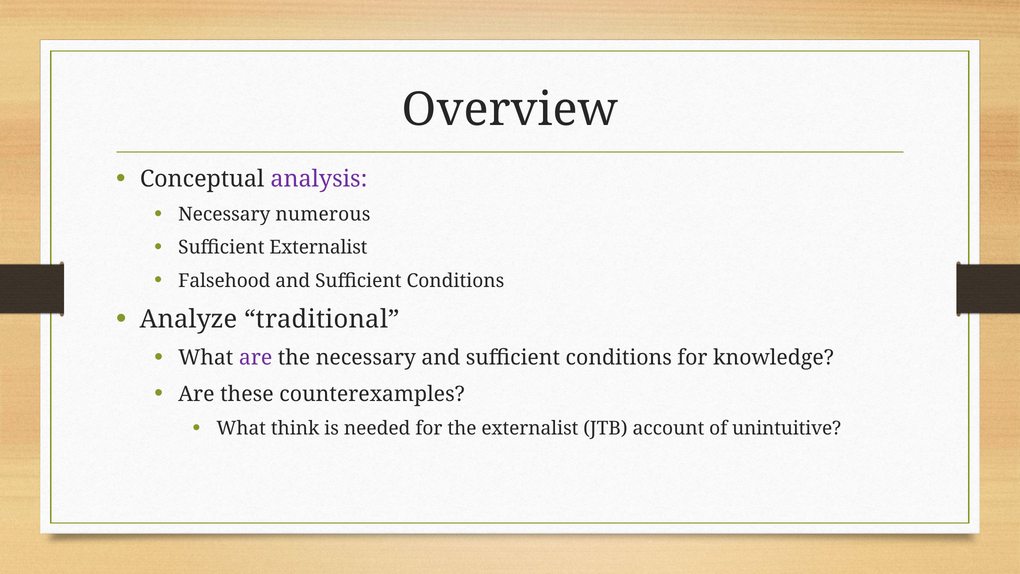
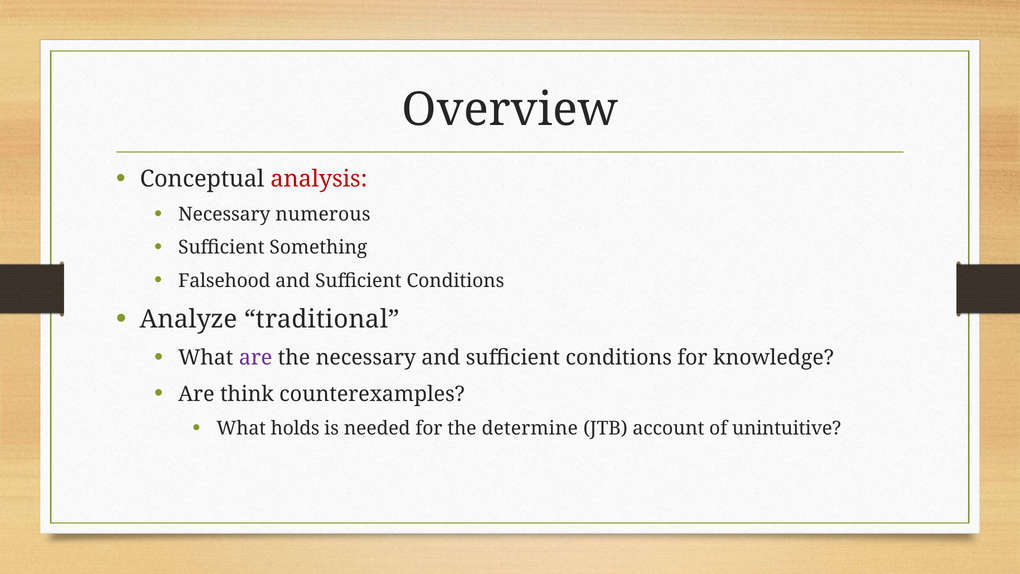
analysis colour: purple -> red
Sufficient Externalist: Externalist -> Something
these: these -> think
think: think -> holds
the externalist: externalist -> determine
